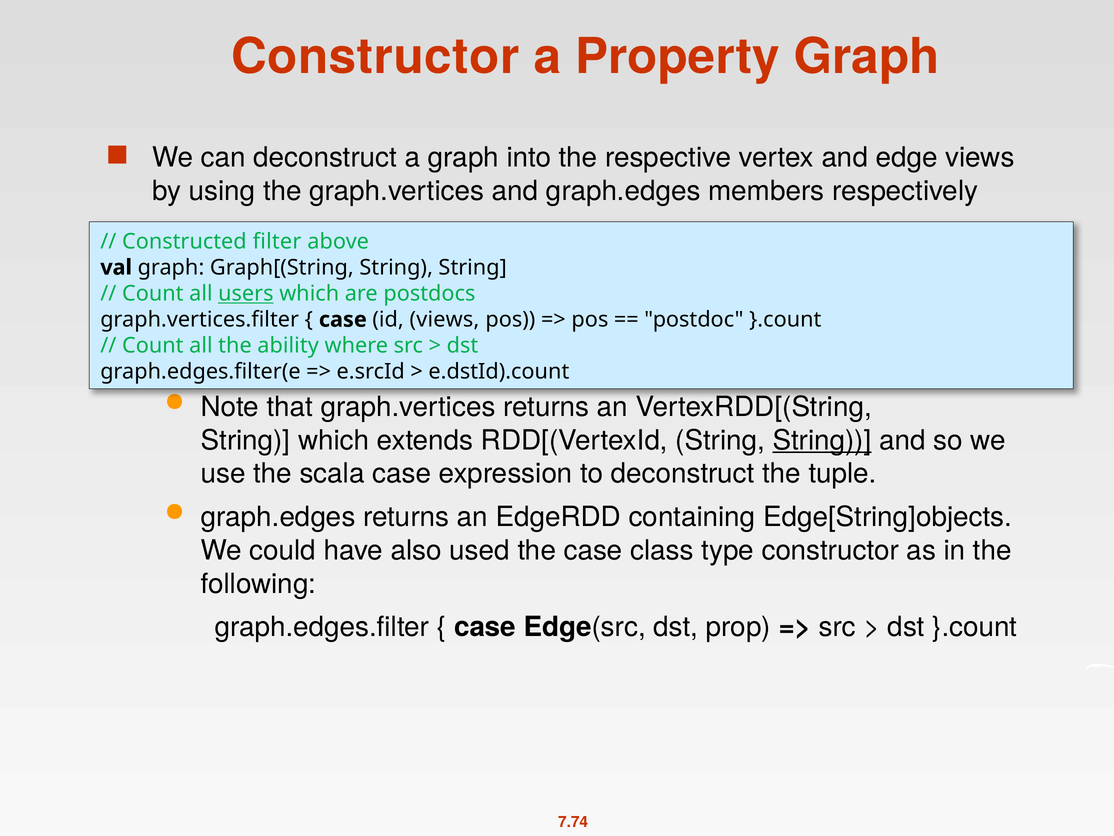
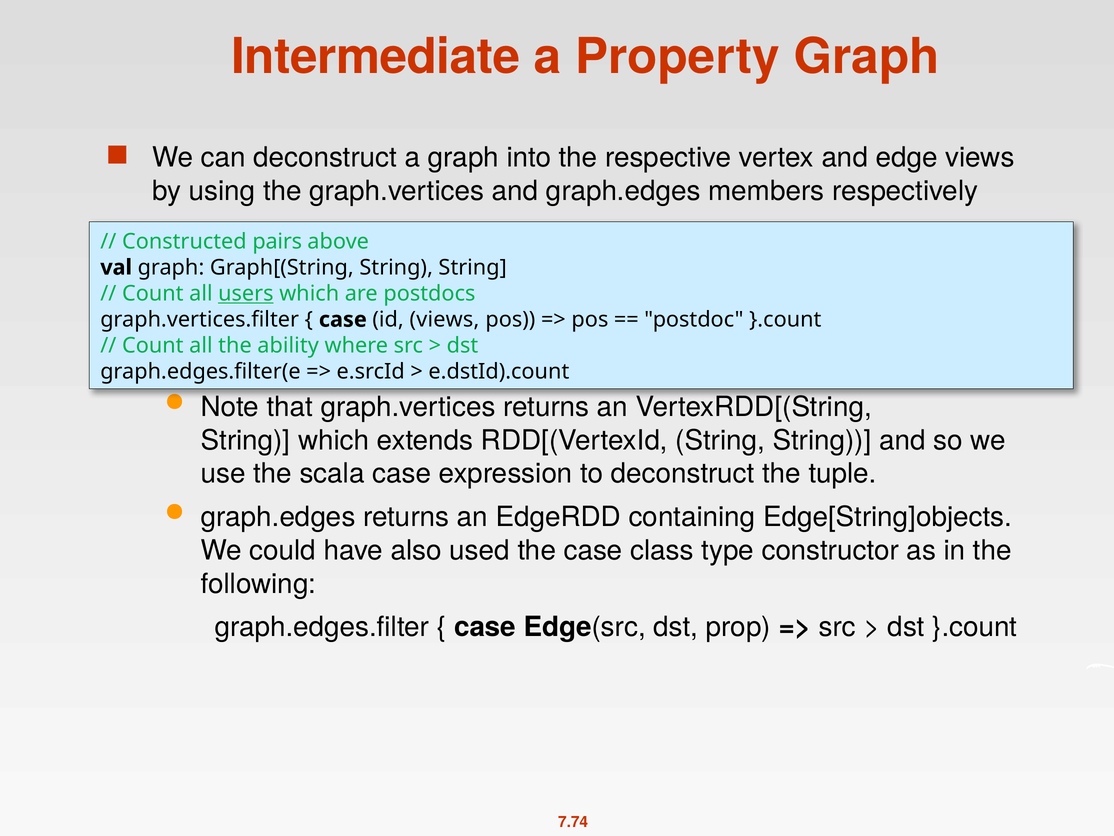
Constructor at (375, 57): Constructor -> Intermediate
filter: filter -> pairs
String at (822, 440) underline: present -> none
